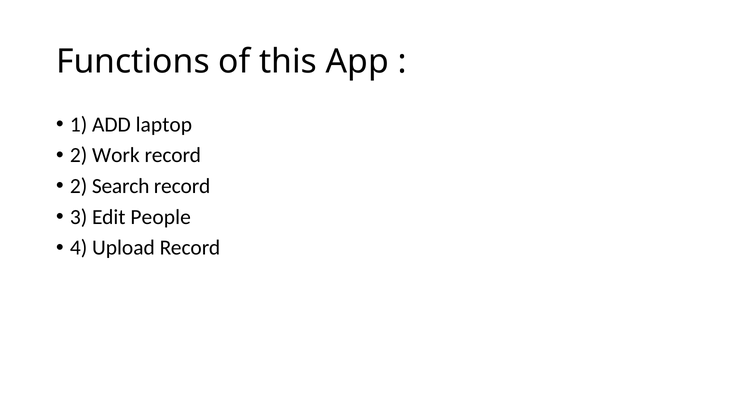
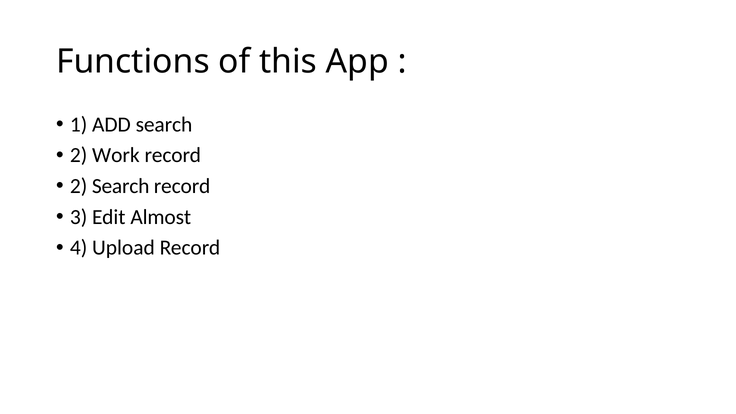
ADD laptop: laptop -> search
People: People -> Almost
